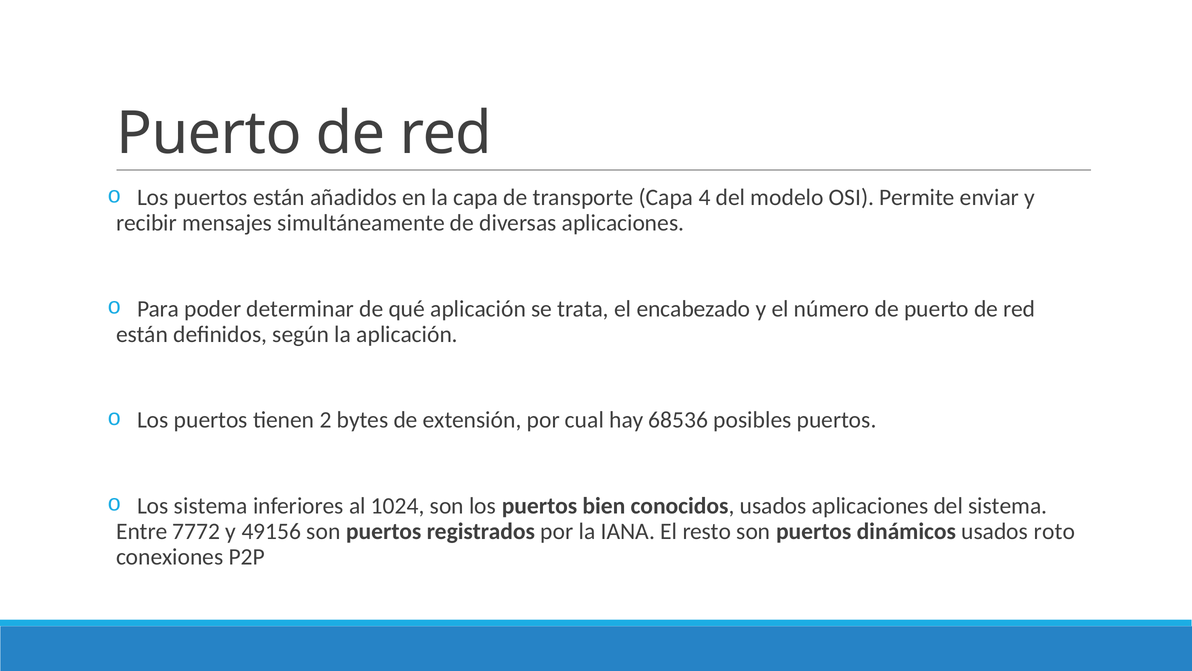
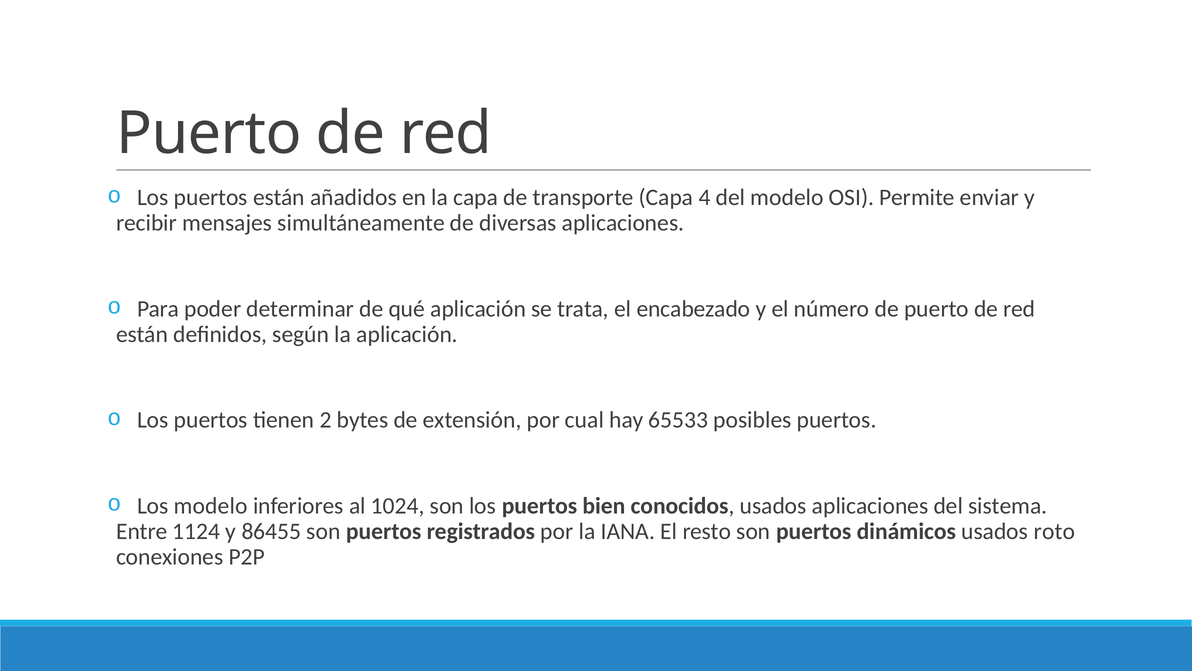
68536: 68536 -> 65533
Los sistema: sistema -> modelo
7772: 7772 -> 1124
49156: 49156 -> 86455
